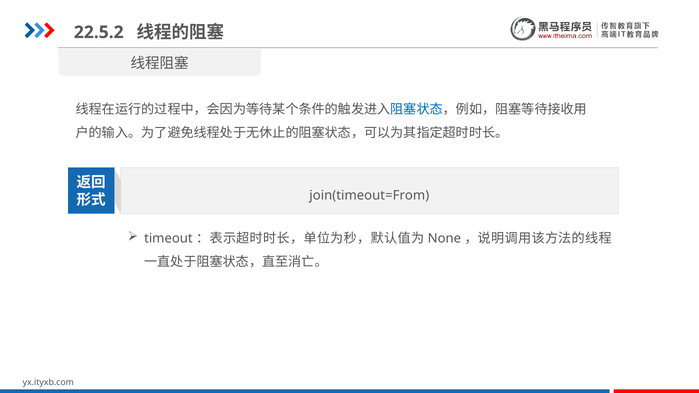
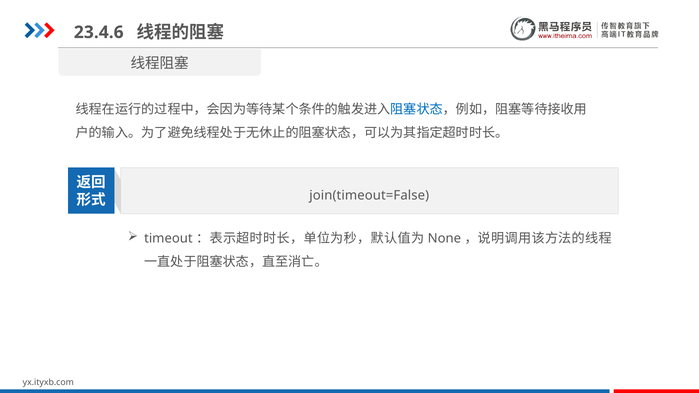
22.5.2: 22.5.2 -> 23.4.6
join(timeout=From: join(timeout=From -> join(timeout=False
